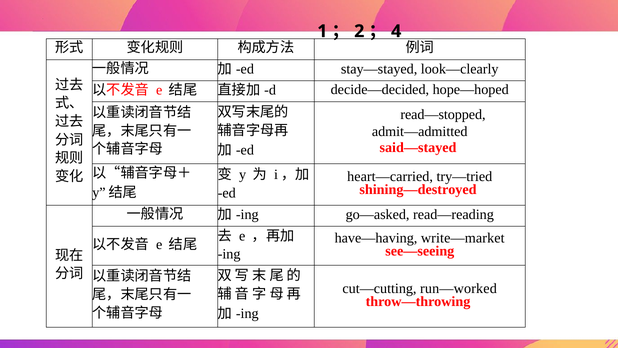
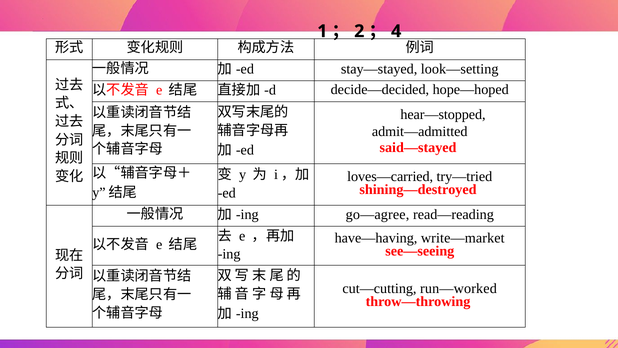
look—clearly: look—clearly -> look—setting
read—stopped: read—stopped -> hear—stopped
heart—carried: heart—carried -> loves—carried
go—asked: go—asked -> go—agree
